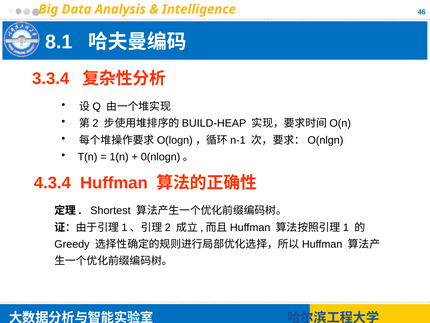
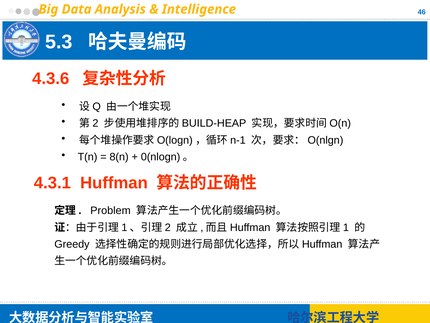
8.1: 8.1 -> 5.3
3.3.4: 3.3.4 -> 4.3.6
1(n: 1(n -> 8(n
4.3.4: 4.3.4 -> 4.3.1
Shortest: Shortest -> Problem
